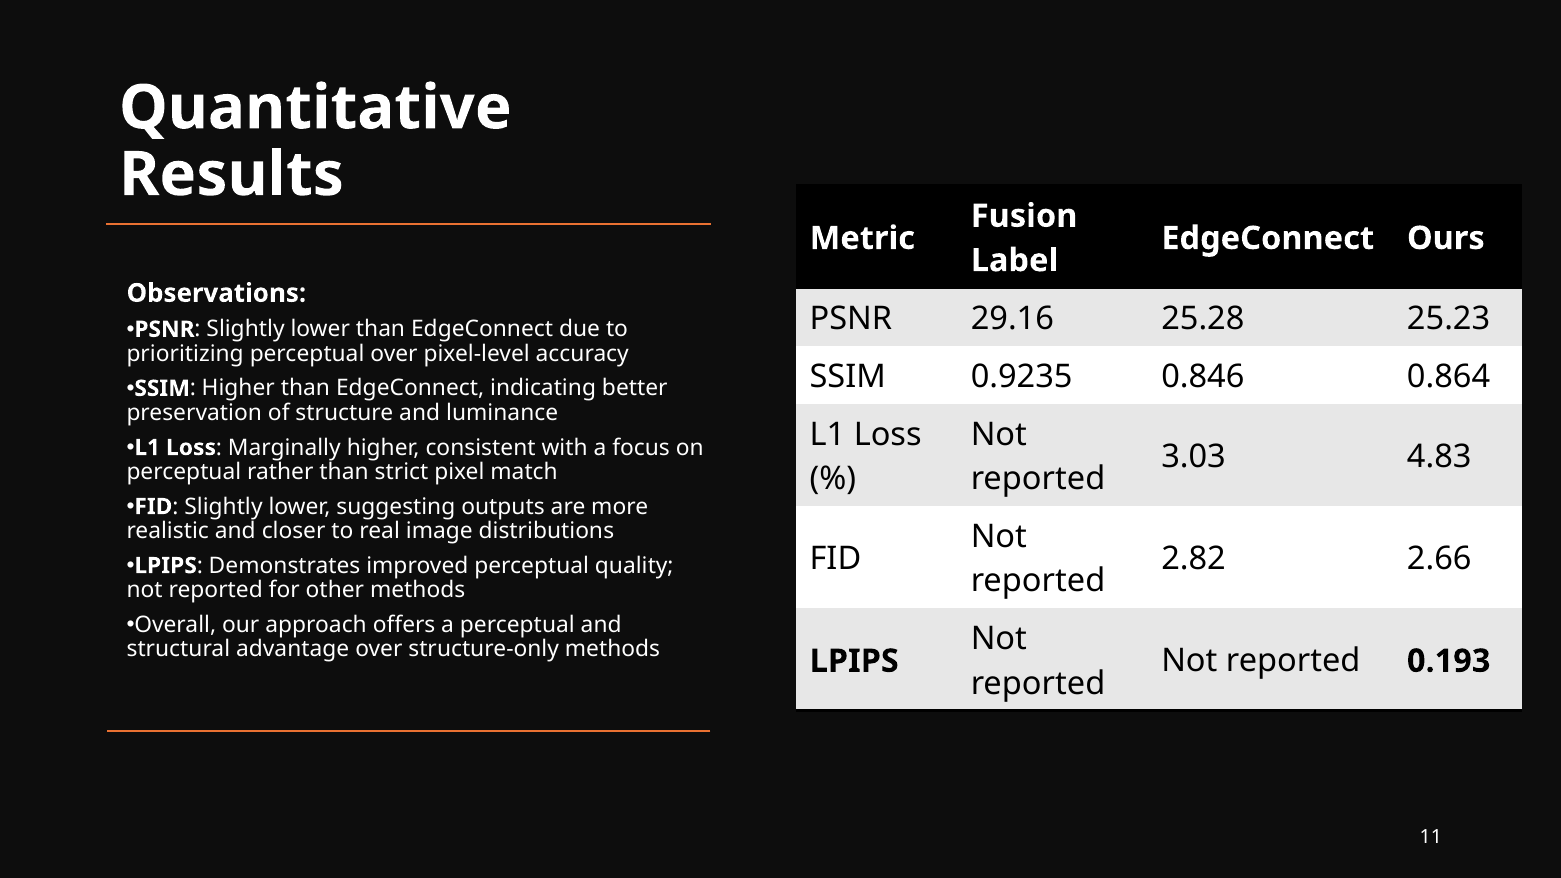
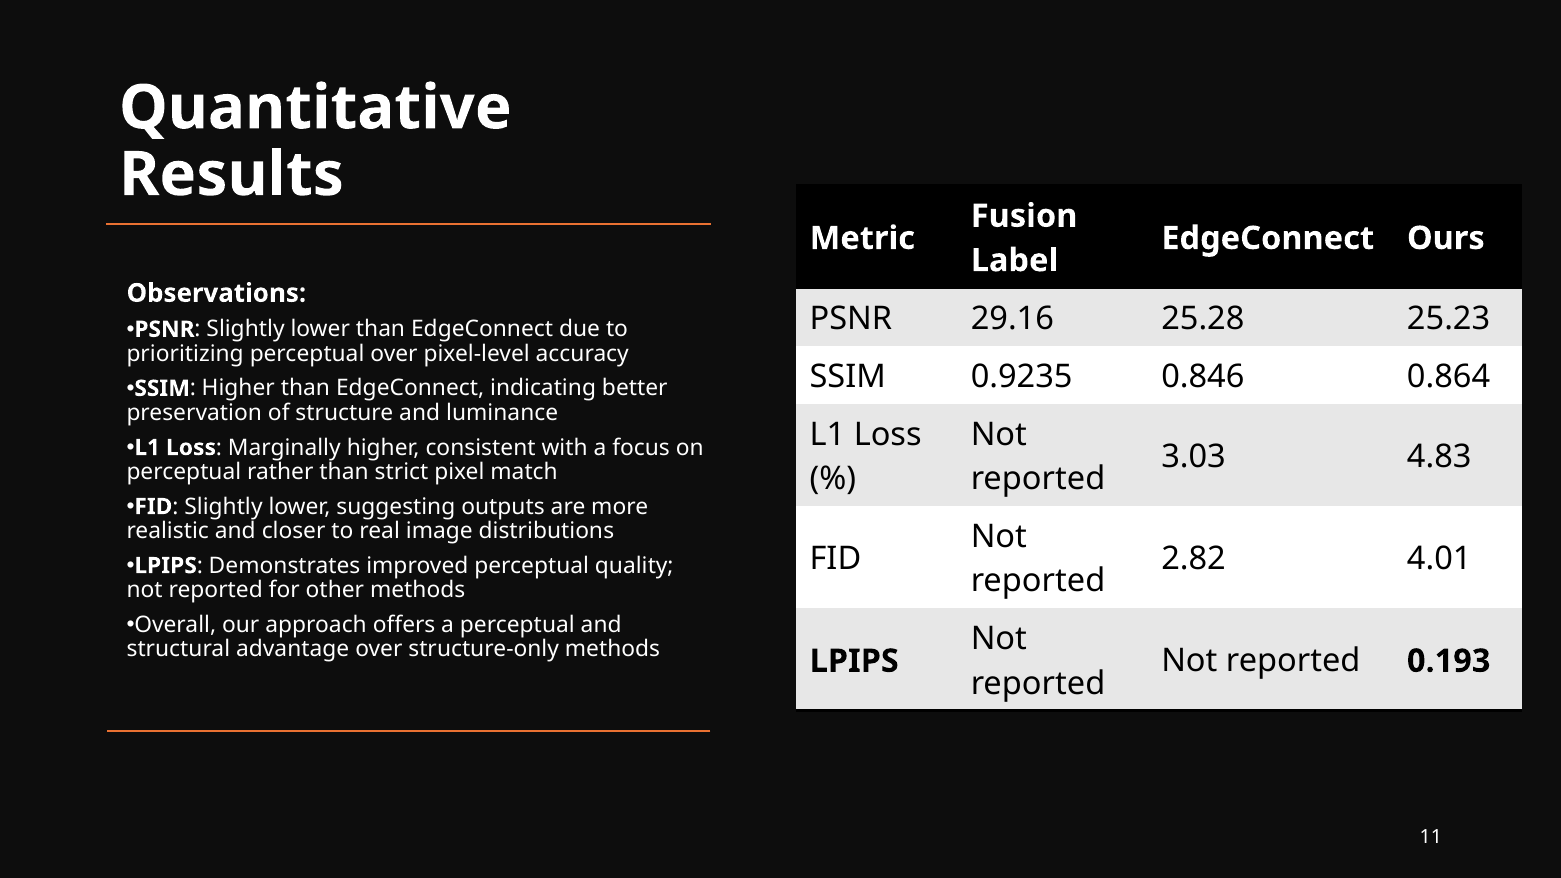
2.66: 2.66 -> 4.01
